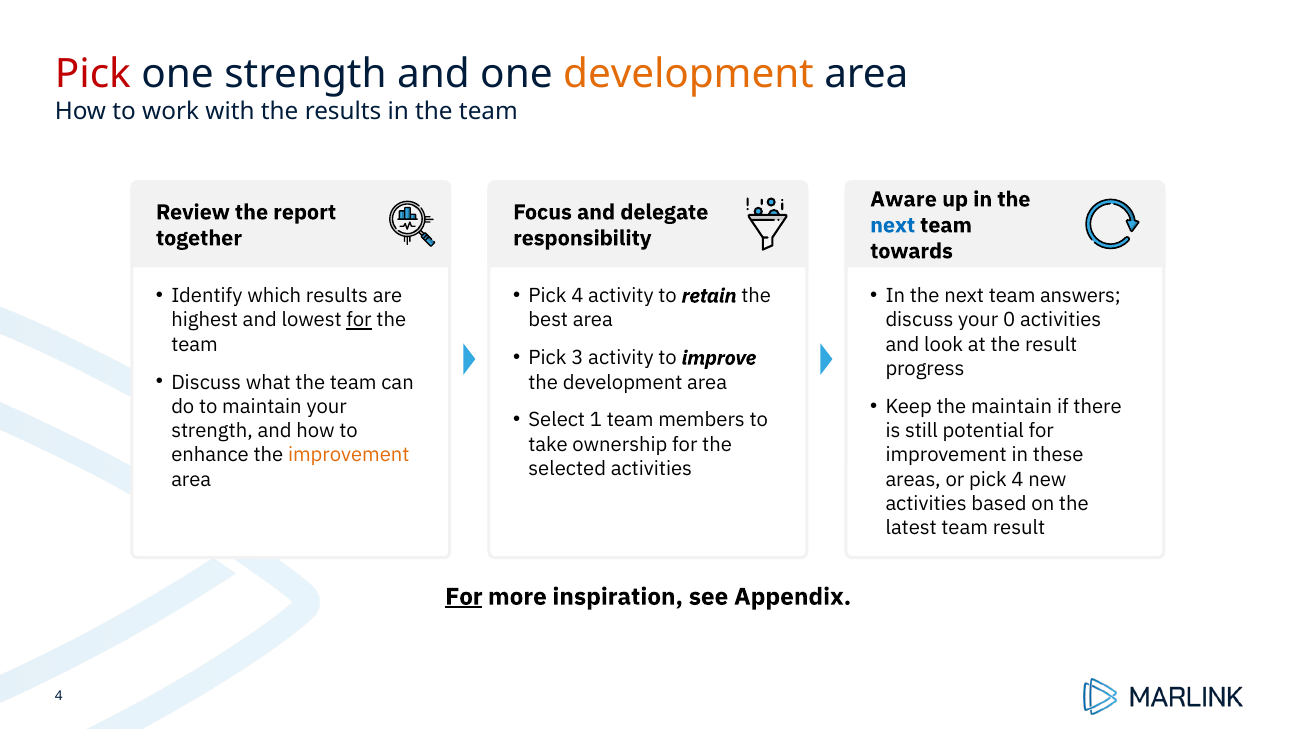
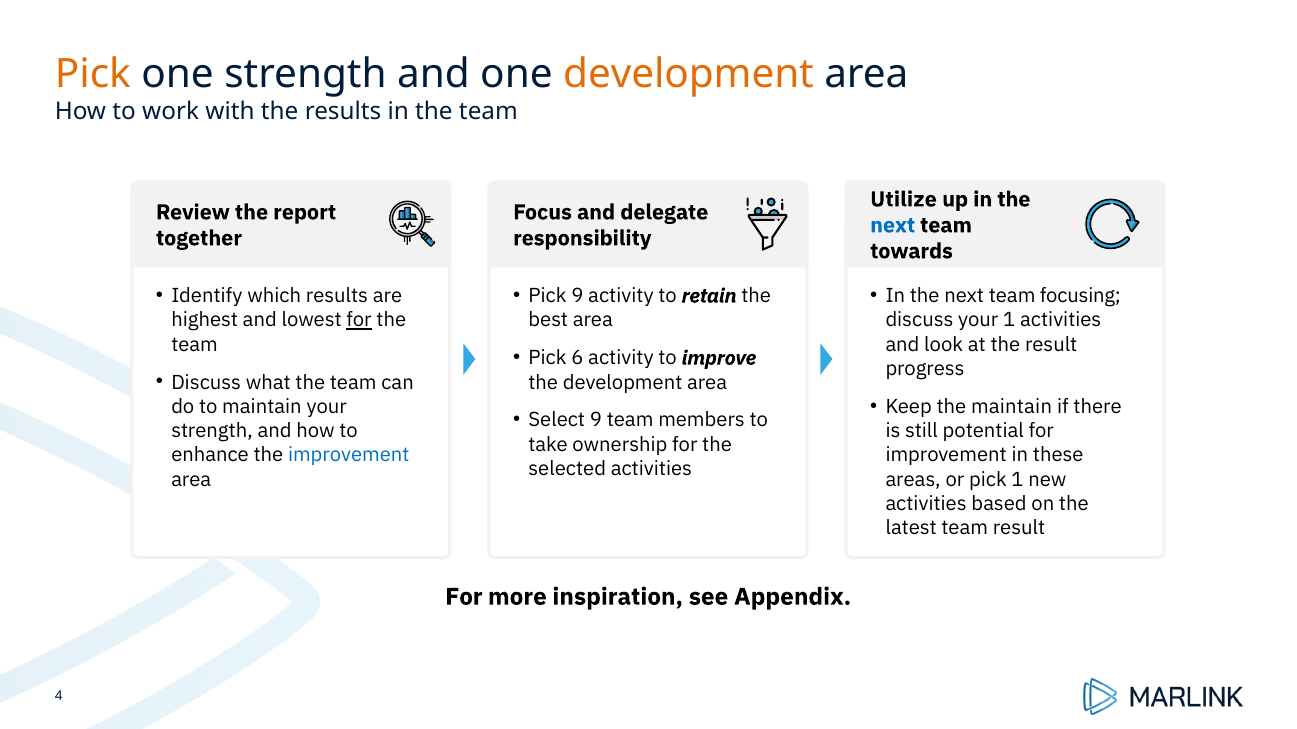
Pick at (93, 74) colour: red -> orange
Aware: Aware -> Utilize
4 at (577, 296): 4 -> 9
answers: answers -> focusing
your 0: 0 -> 1
3: 3 -> 6
Select 1: 1 -> 9
improvement at (349, 456) colour: orange -> blue
or pick 4: 4 -> 1
For at (464, 597) underline: present -> none
